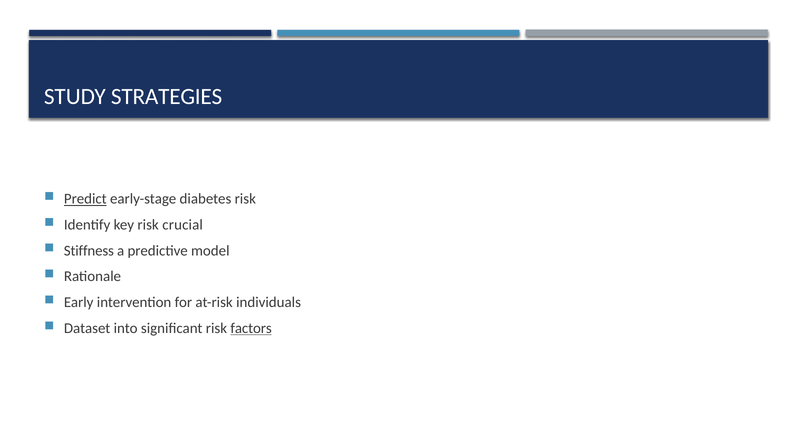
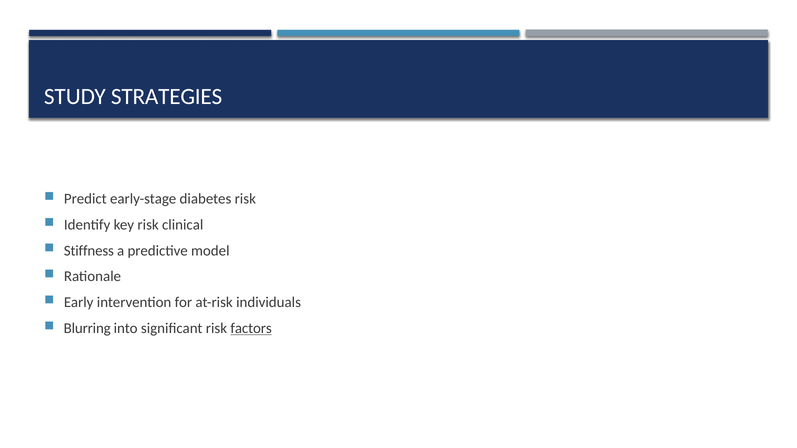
Predict underline: present -> none
crucial: crucial -> clinical
Dataset: Dataset -> Blurring
